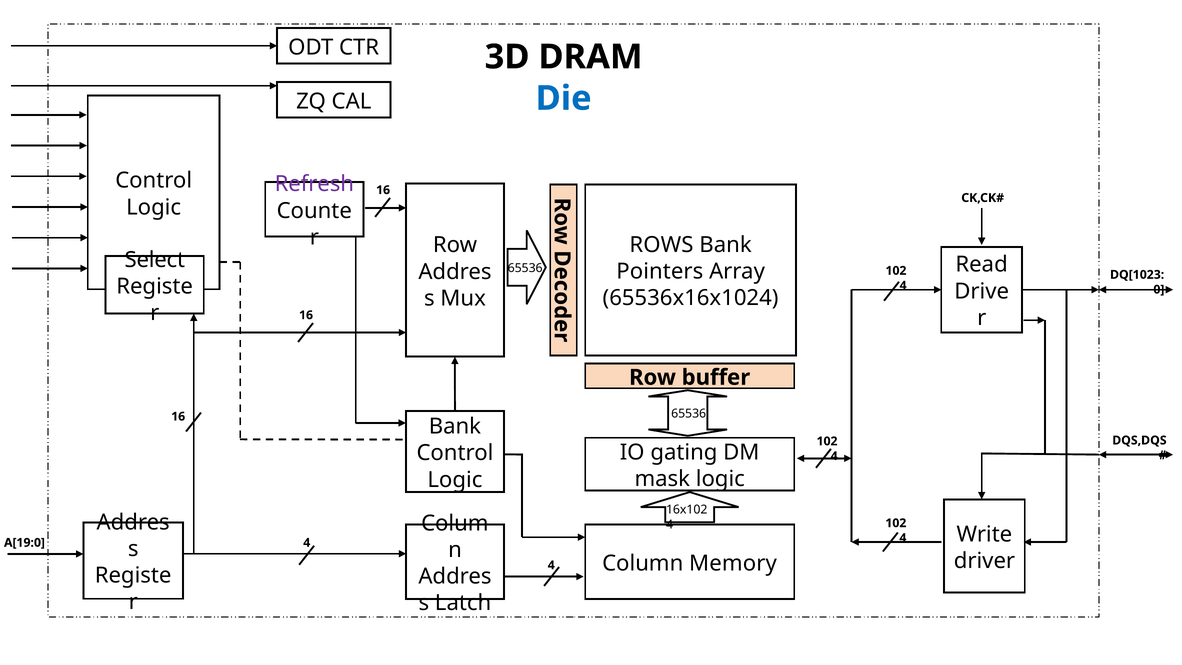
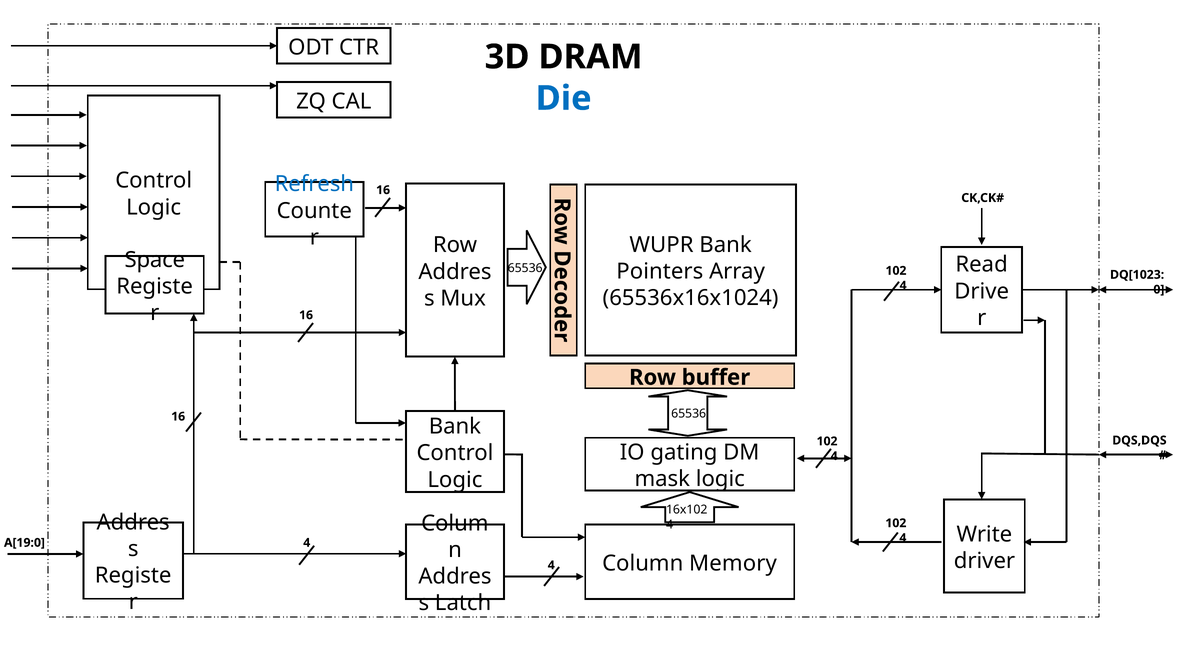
Refresh colour: purple -> blue
ROWS: ROWS -> WUPR
Select: Select -> Space
